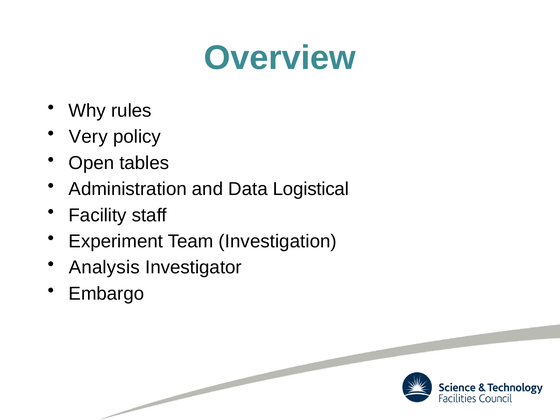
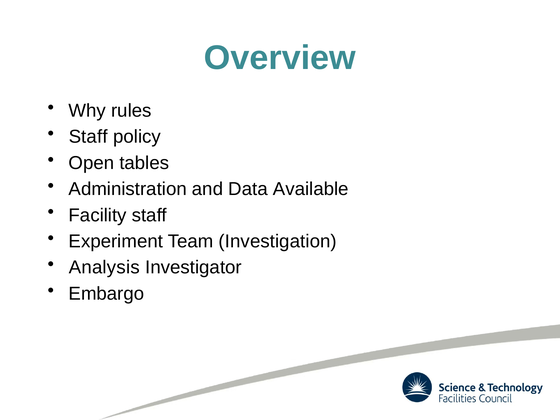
Very at (88, 137): Very -> Staff
Logistical: Logistical -> Available
